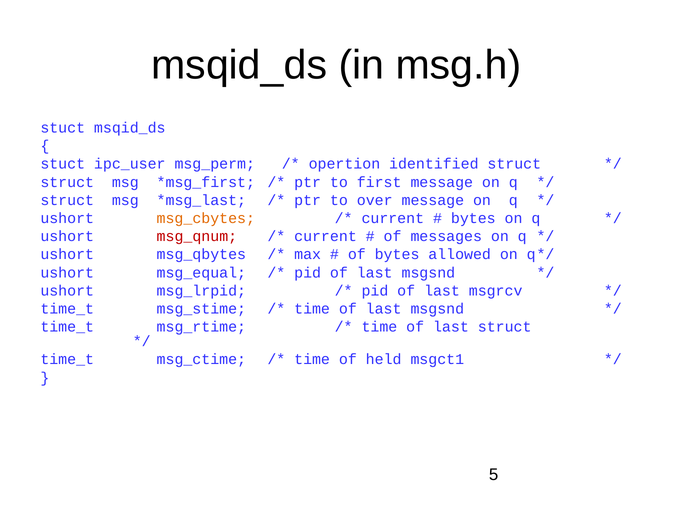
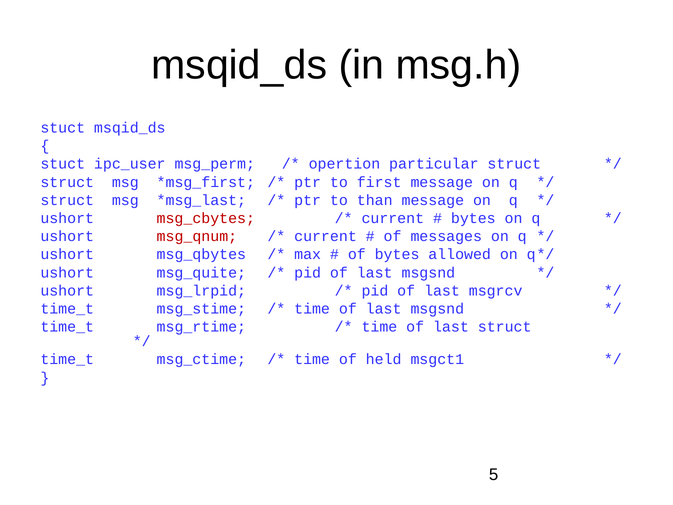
identified: identified -> particular
over: over -> than
msg_cbytes colour: orange -> red
msg_equal: msg_equal -> msg_quite
